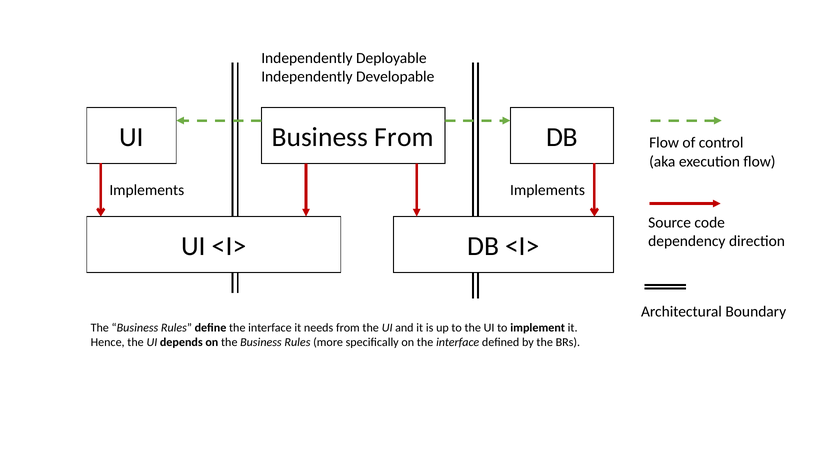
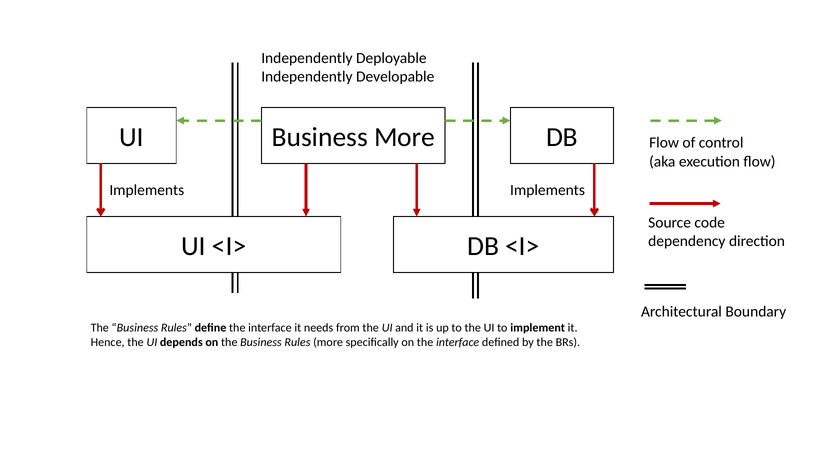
Business From: From -> More
